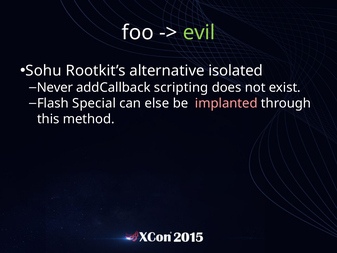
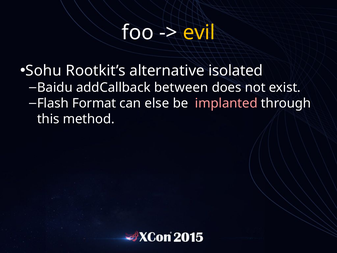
evil colour: light green -> yellow
Never: Never -> Baidu
scripting: scripting -> between
Special: Special -> Format
